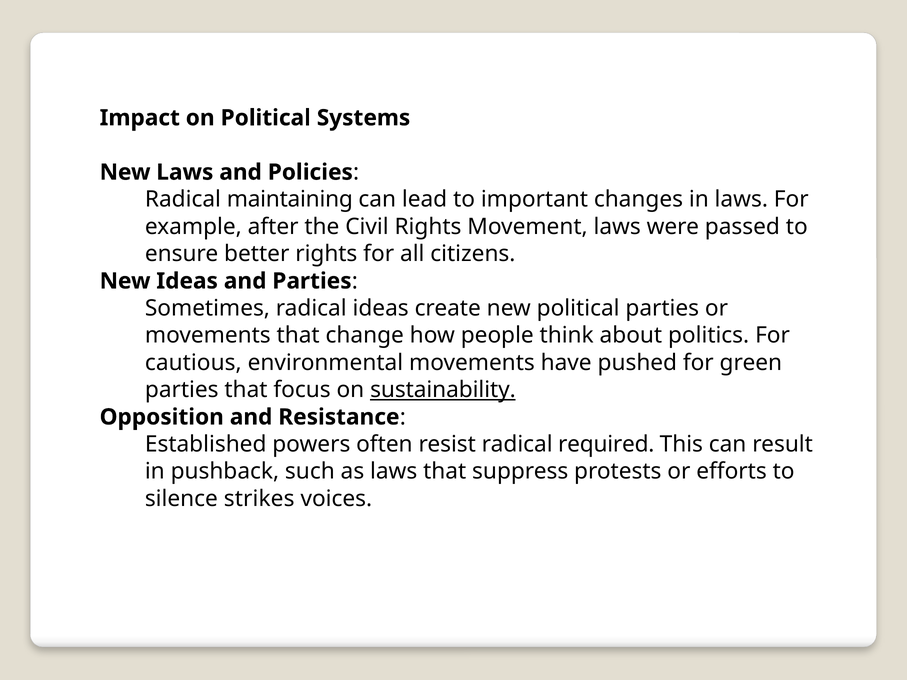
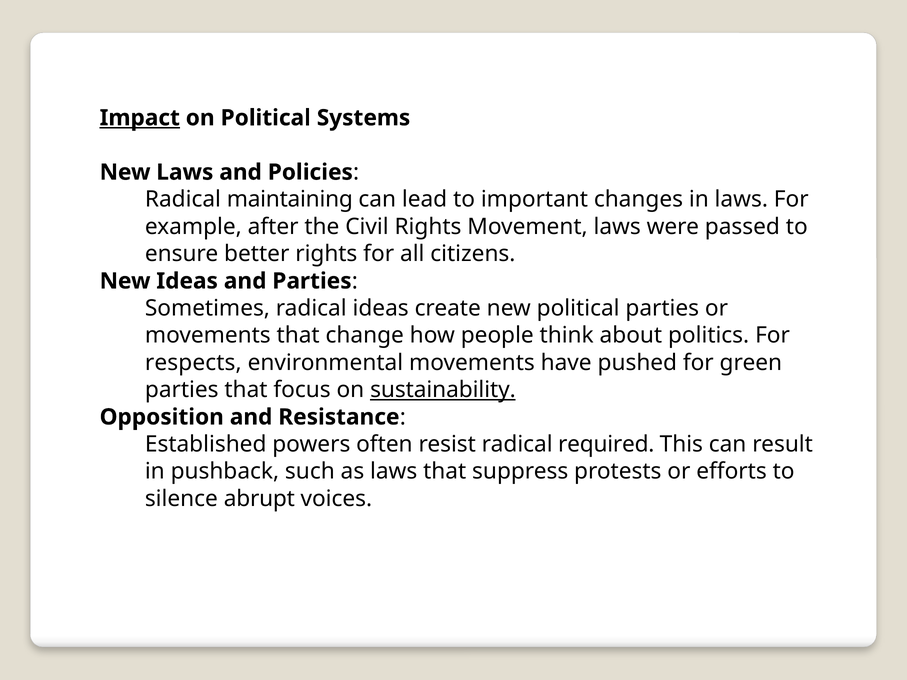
Impact underline: none -> present
cautious: cautious -> respects
strikes: strikes -> abrupt
